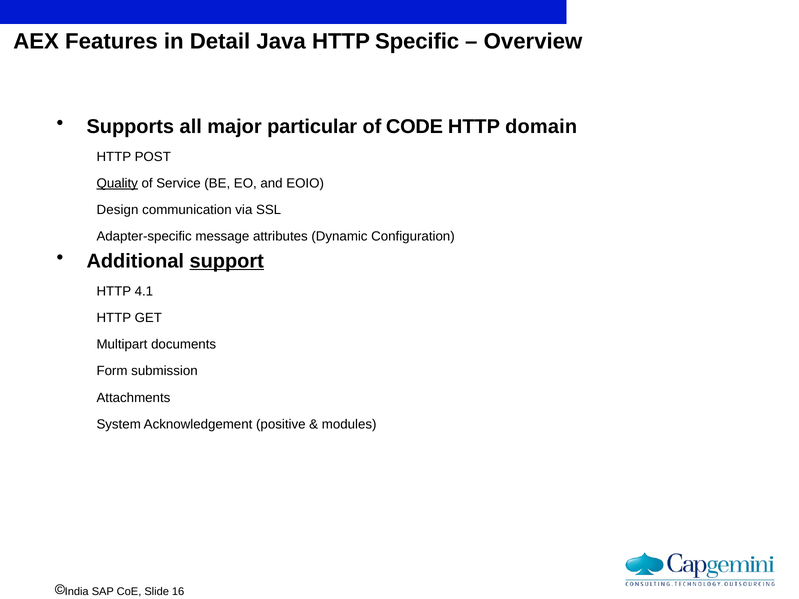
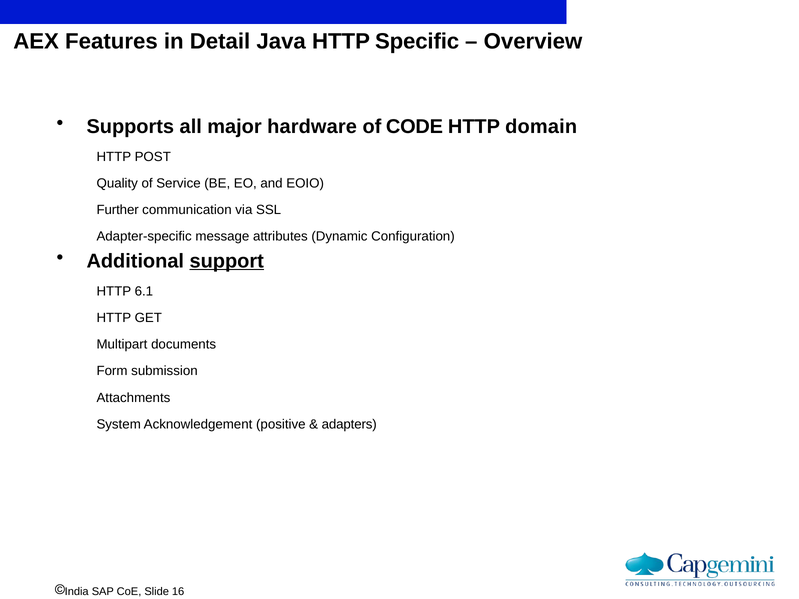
particular: particular -> hardware
Quality underline: present -> none
Design: Design -> Further
4.1: 4.1 -> 6.1
modules: modules -> adapters
